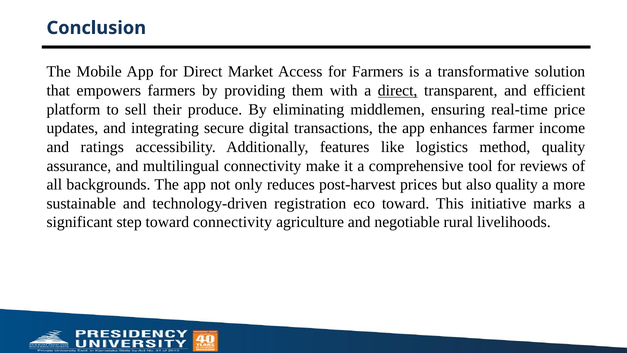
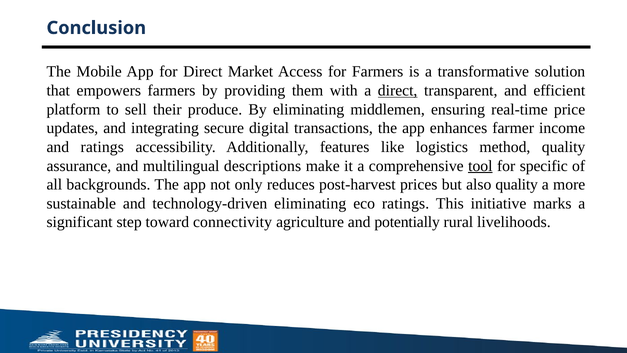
multilingual connectivity: connectivity -> descriptions
tool underline: none -> present
reviews: reviews -> specific
technology-driven registration: registration -> eliminating
eco toward: toward -> ratings
negotiable: negotiable -> potentially
